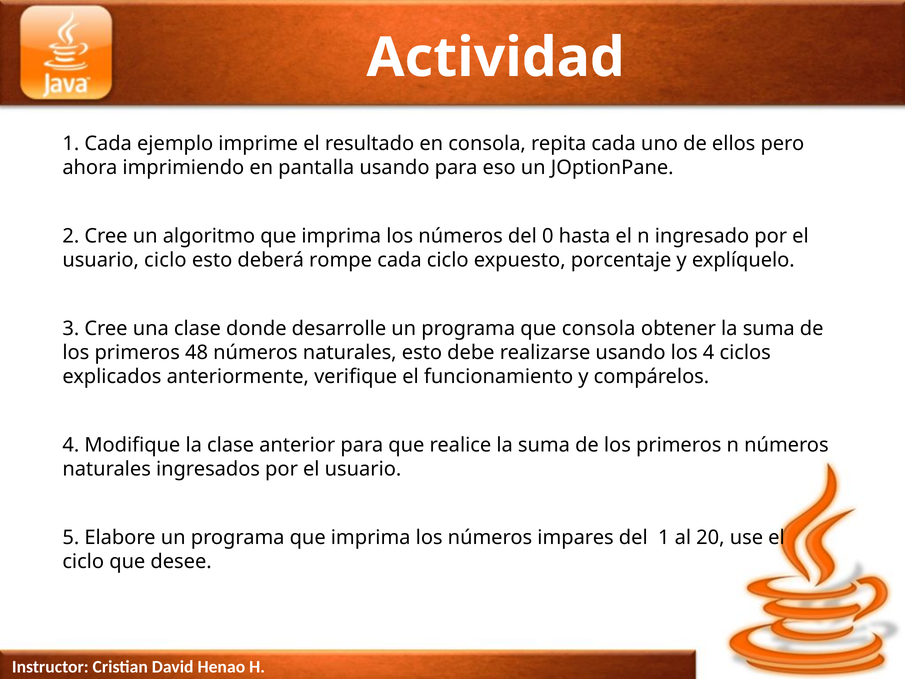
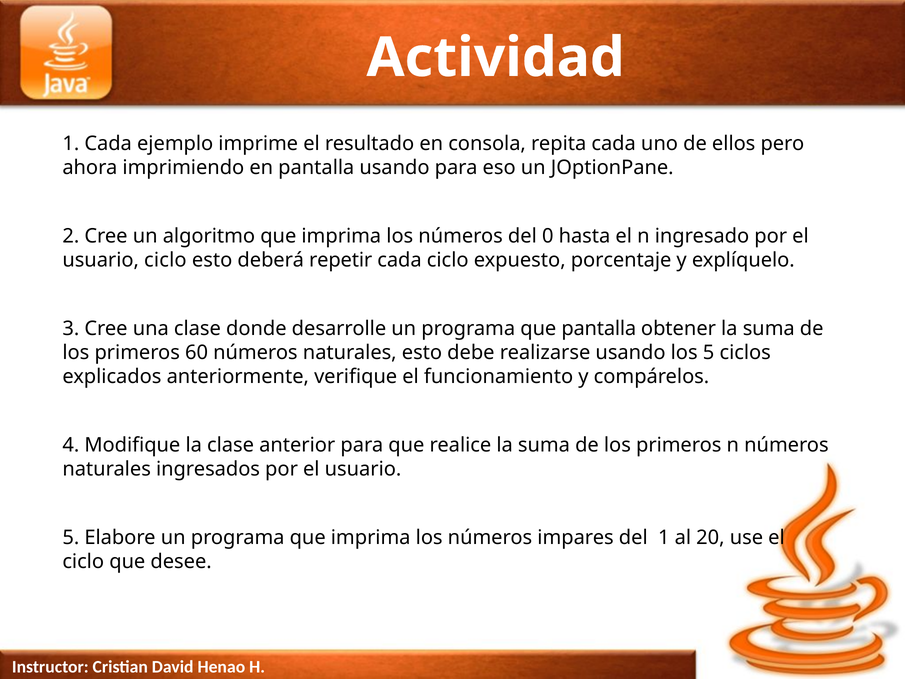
rompe: rompe -> repetir
que consola: consola -> pantalla
48: 48 -> 60
los 4: 4 -> 5
